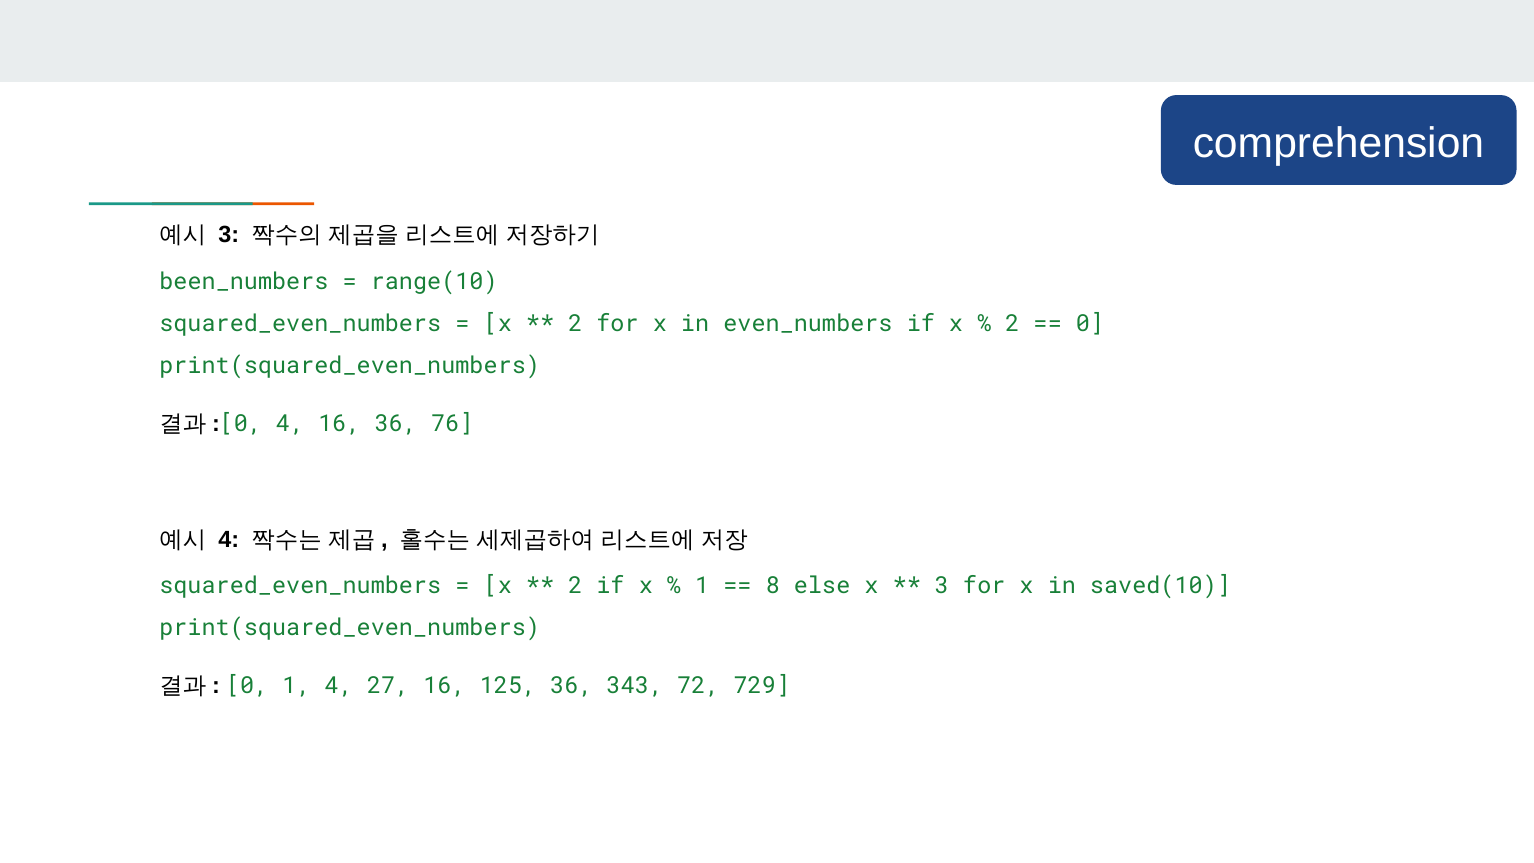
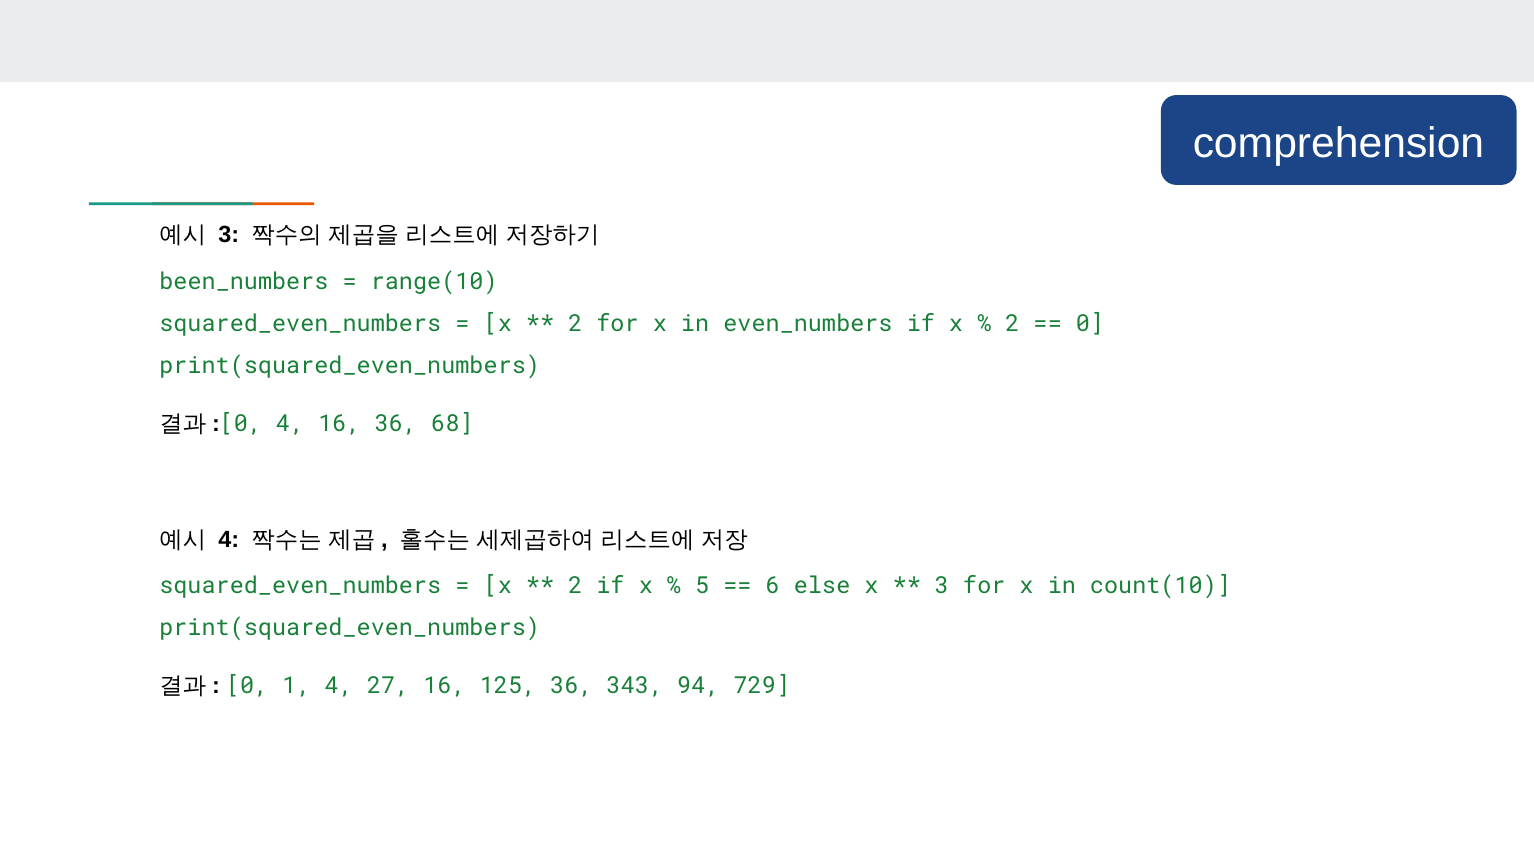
76: 76 -> 68
1 at (702, 586): 1 -> 5
8: 8 -> 6
saved(10: saved(10 -> count(10
72: 72 -> 94
